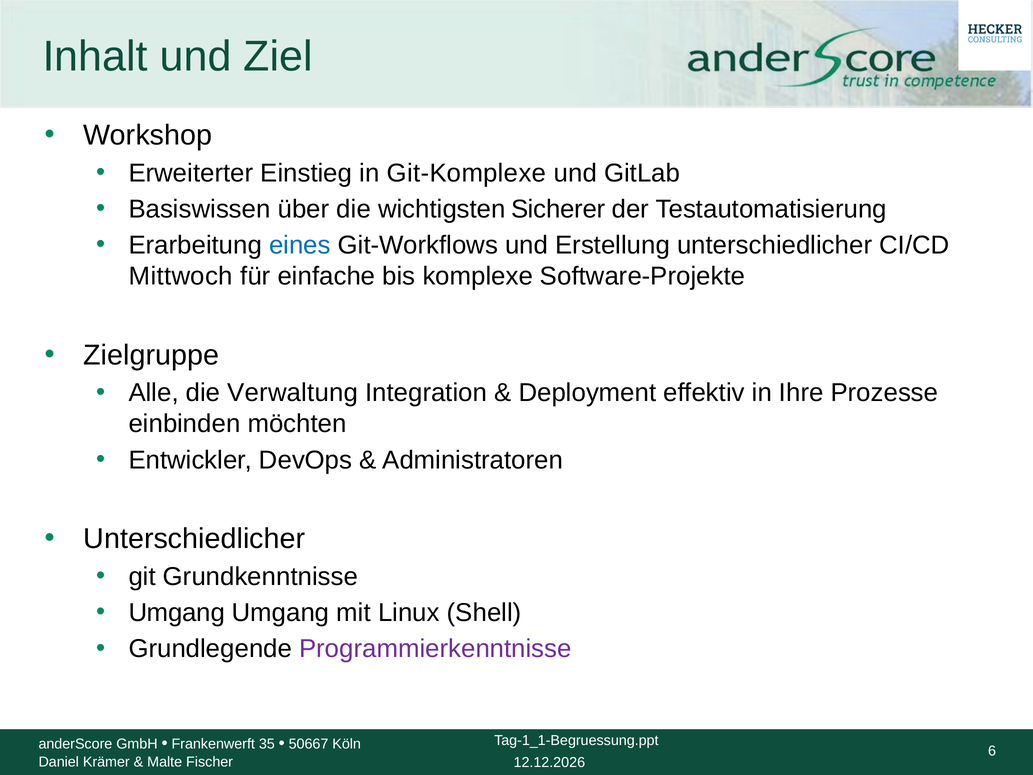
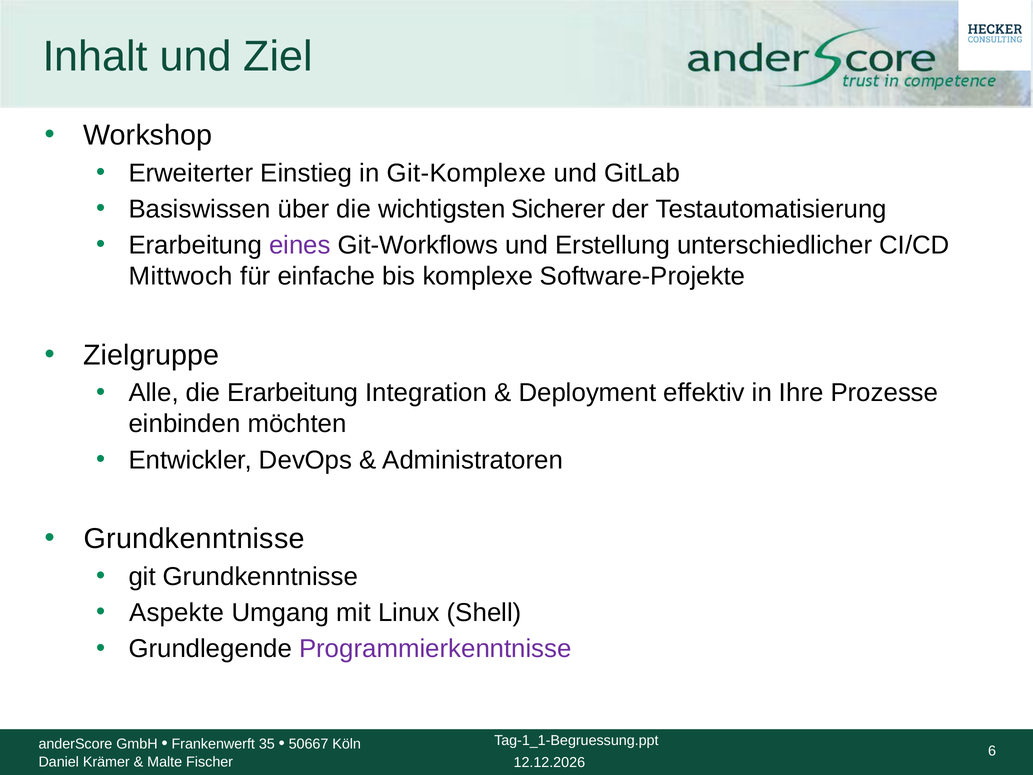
eines colour: blue -> purple
die Verwaltung: Verwaltung -> Erarbeitung
Unterschiedlicher at (194, 539): Unterschiedlicher -> Grundkenntnisse
Umgang at (177, 613): Umgang -> Aspekte
